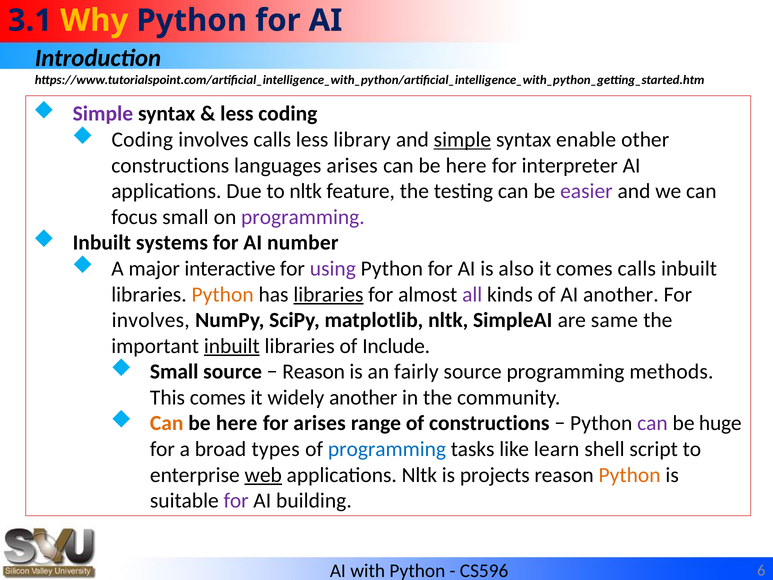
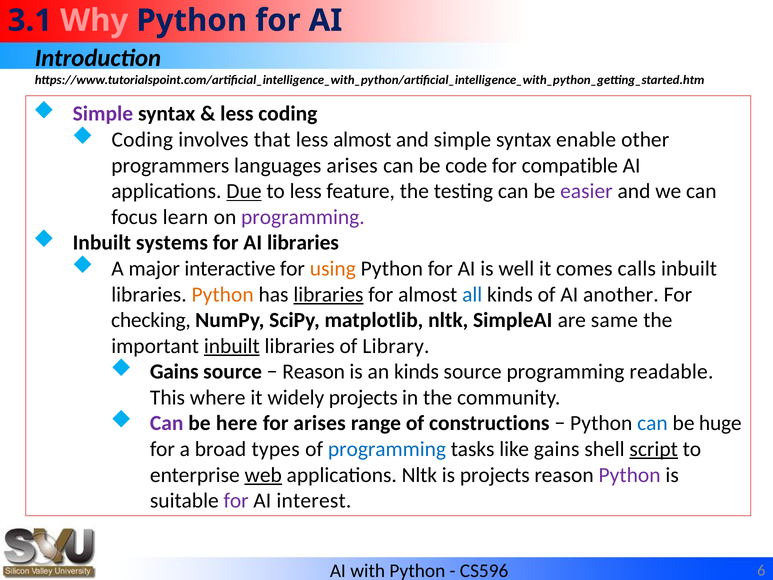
Why colour: yellow -> pink
involves calls: calls -> that
less library: library -> almost
simple at (462, 140) underline: present -> none
constructions at (170, 165): constructions -> programmers
here at (466, 165): here -> code
interpreter: interpreter -> compatible
Due underline: none -> present
to nltk: nltk -> less
focus small: small -> learn
AI number: number -> libraries
using colour: purple -> orange
also: also -> well
all colour: purple -> blue
involves at (151, 320): involves -> checking
Include: Include -> Library
Small at (174, 372): Small -> Gains
an fairly: fairly -> kinds
methods: methods -> readable
This comes: comes -> where
widely another: another -> projects
Can at (167, 423) colour: orange -> purple
can at (652, 423) colour: purple -> blue
like learn: learn -> gains
script underline: none -> present
Python at (630, 475) colour: orange -> purple
building: building -> interest
